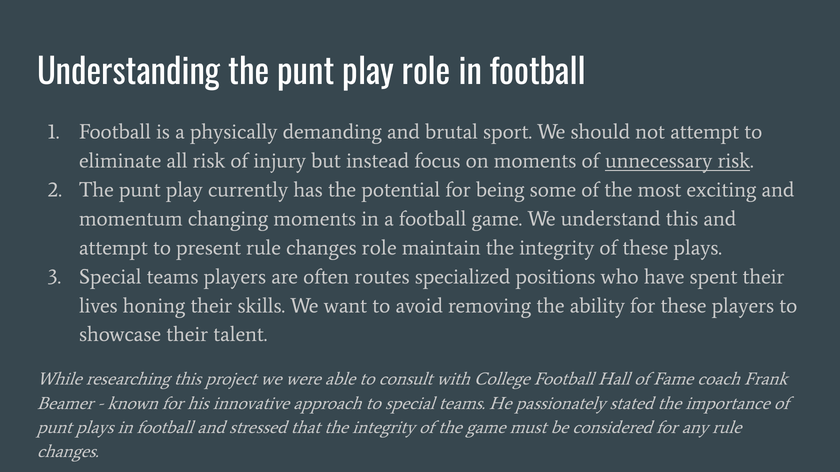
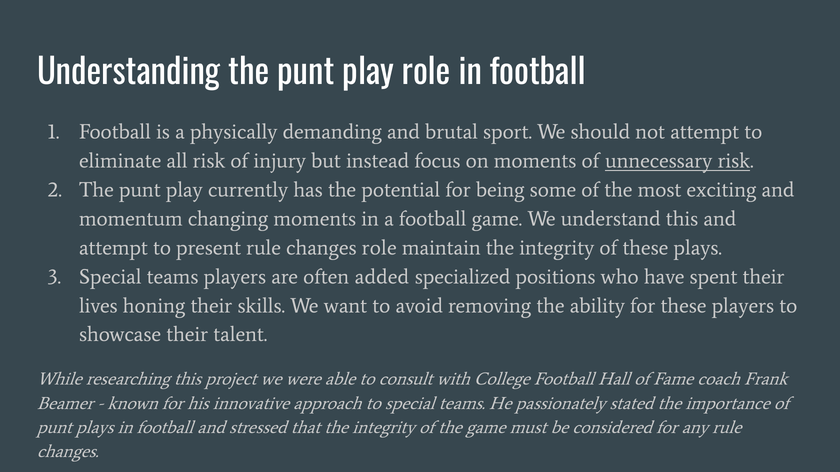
routes: routes -> added
